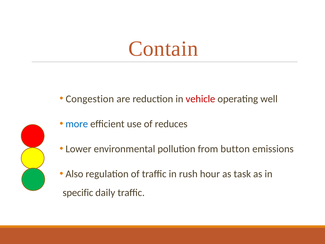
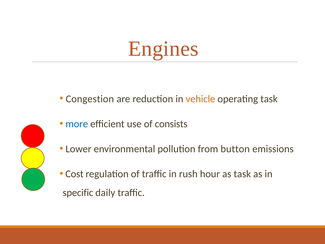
Contain: Contain -> Engines
vehicle colour: red -> orange
operating well: well -> task
reduces: reduces -> consists
Also: Also -> Cost
